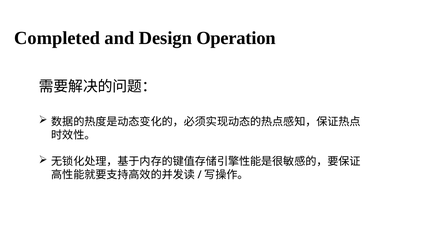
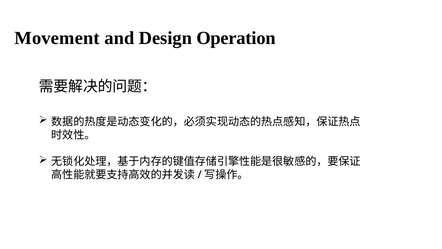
Completed: Completed -> Movement
